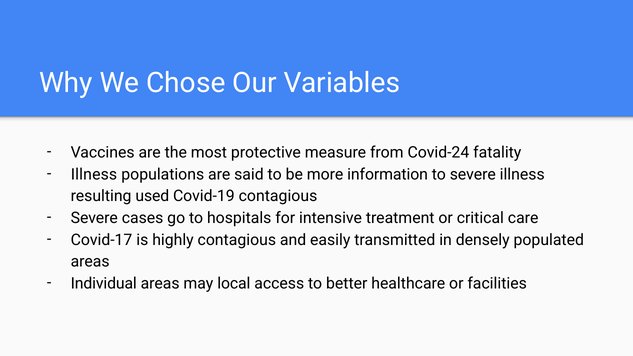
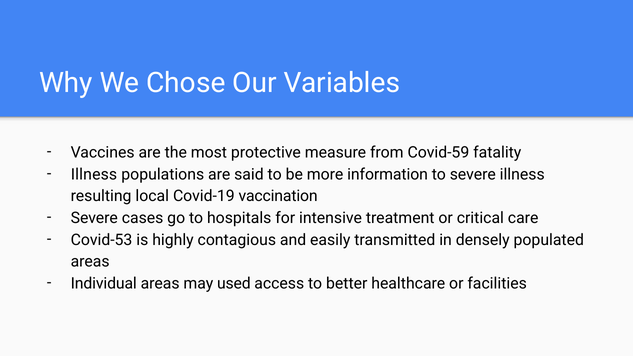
Covid-24: Covid-24 -> Covid-59
used: used -> local
Covid-19 contagious: contagious -> vaccination
Covid-17: Covid-17 -> Covid-53
local: local -> used
